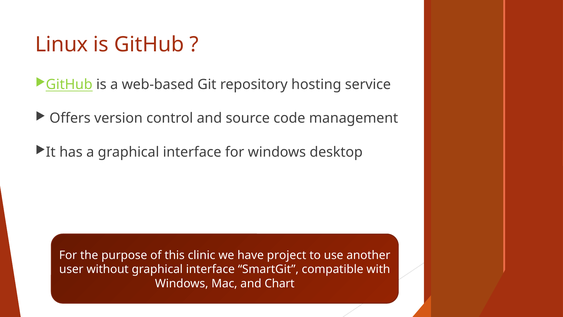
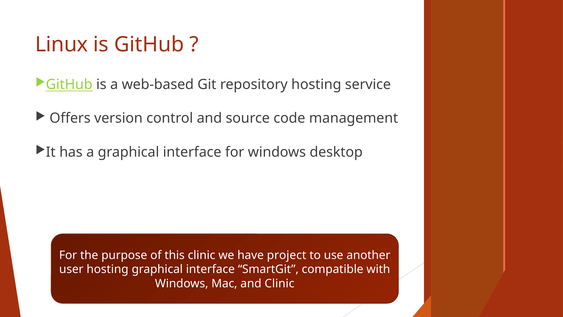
user without: without -> hosting
and Chart: Chart -> Clinic
